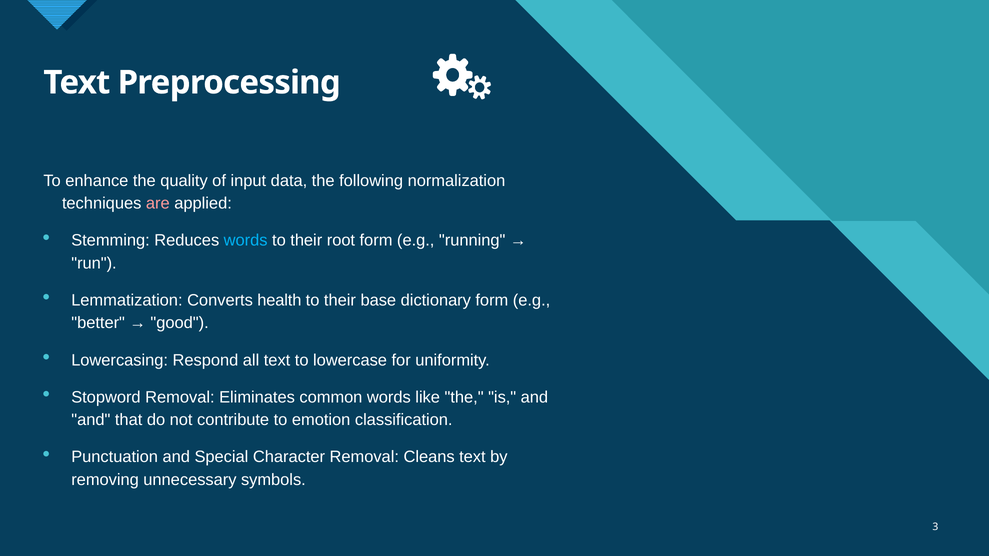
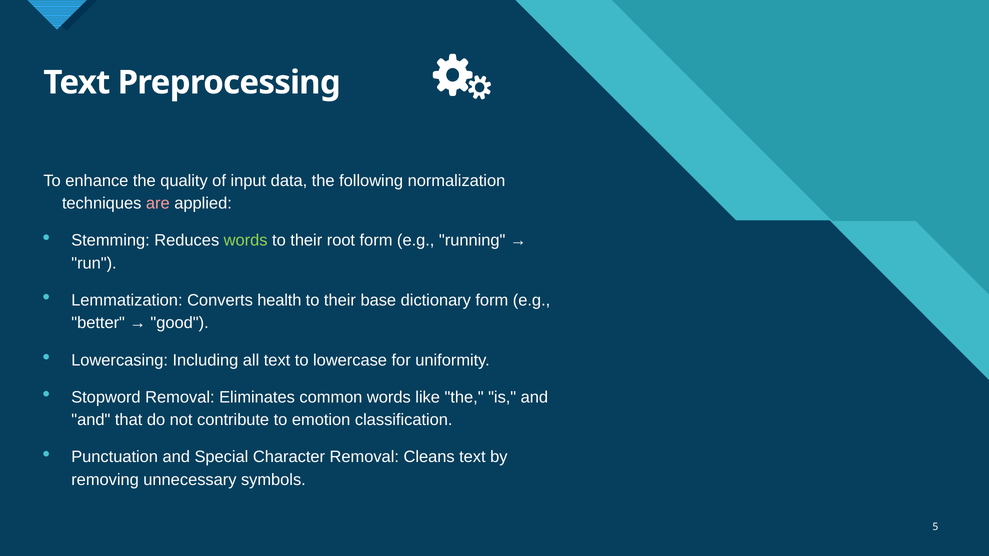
words at (246, 241) colour: light blue -> light green
Respond: Respond -> Including
3: 3 -> 5
